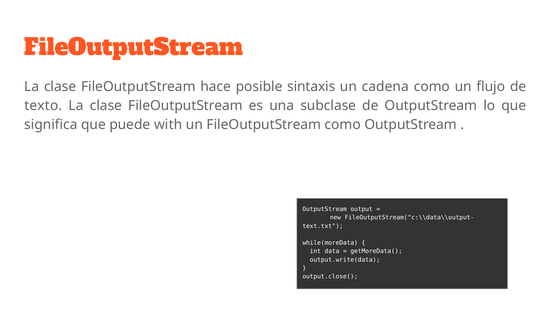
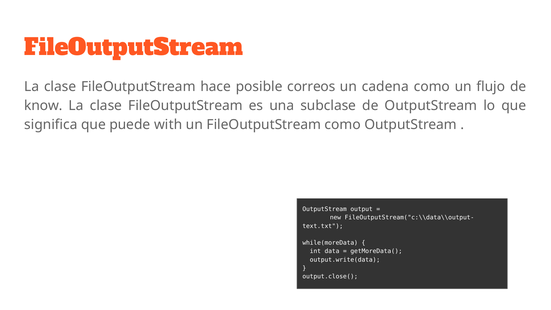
sintaxis: sintaxis -> correos
texto: texto -> know
